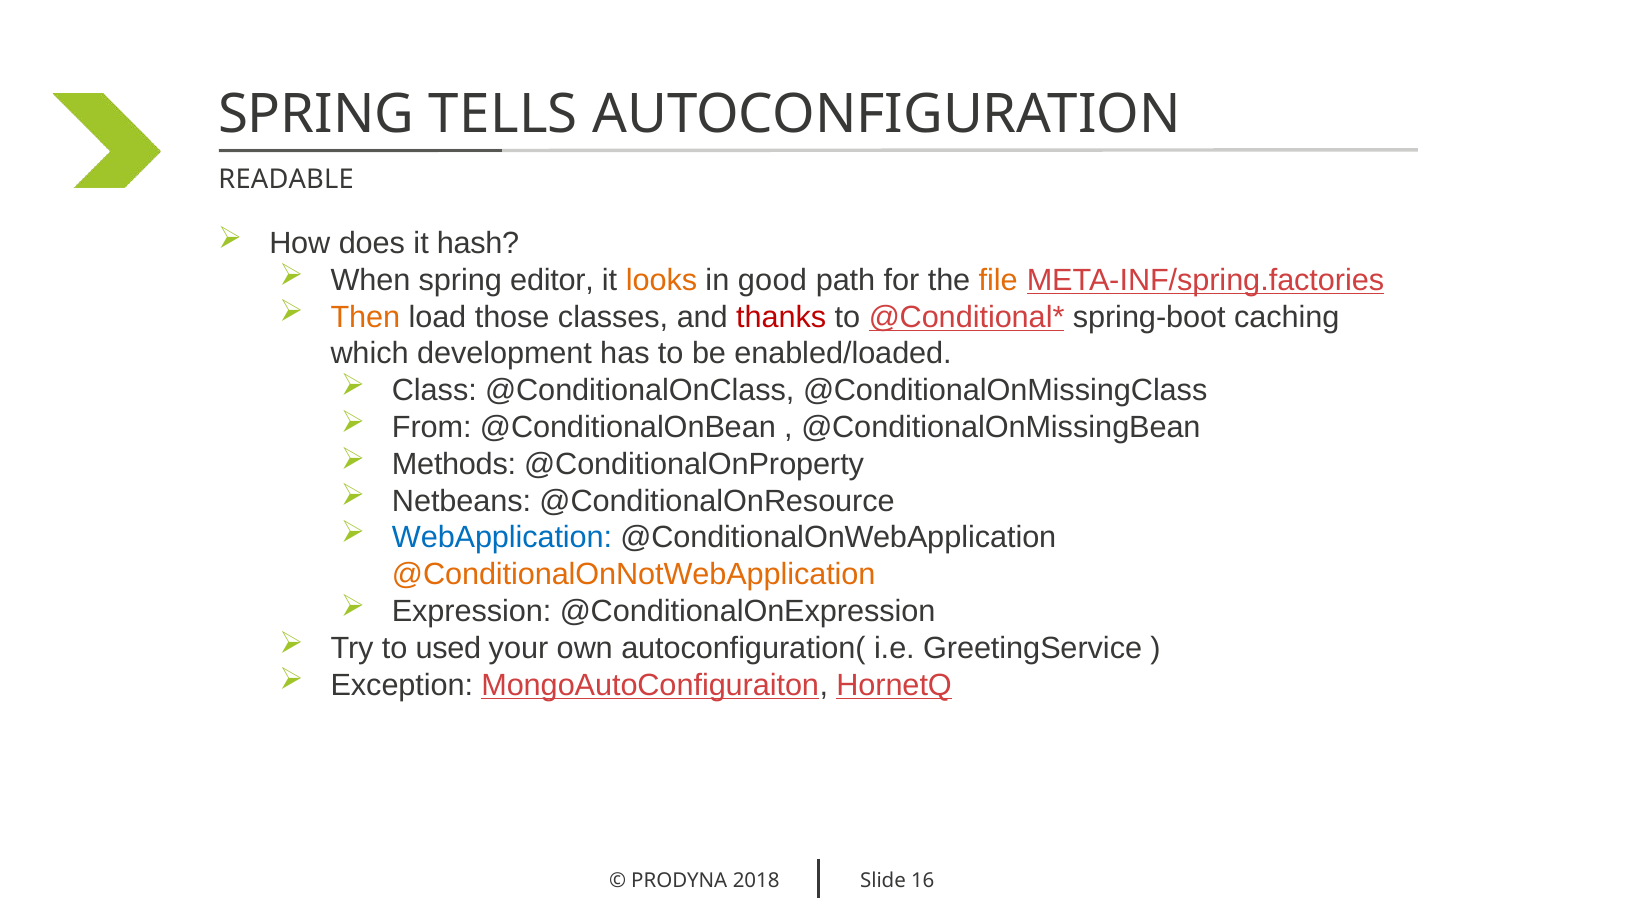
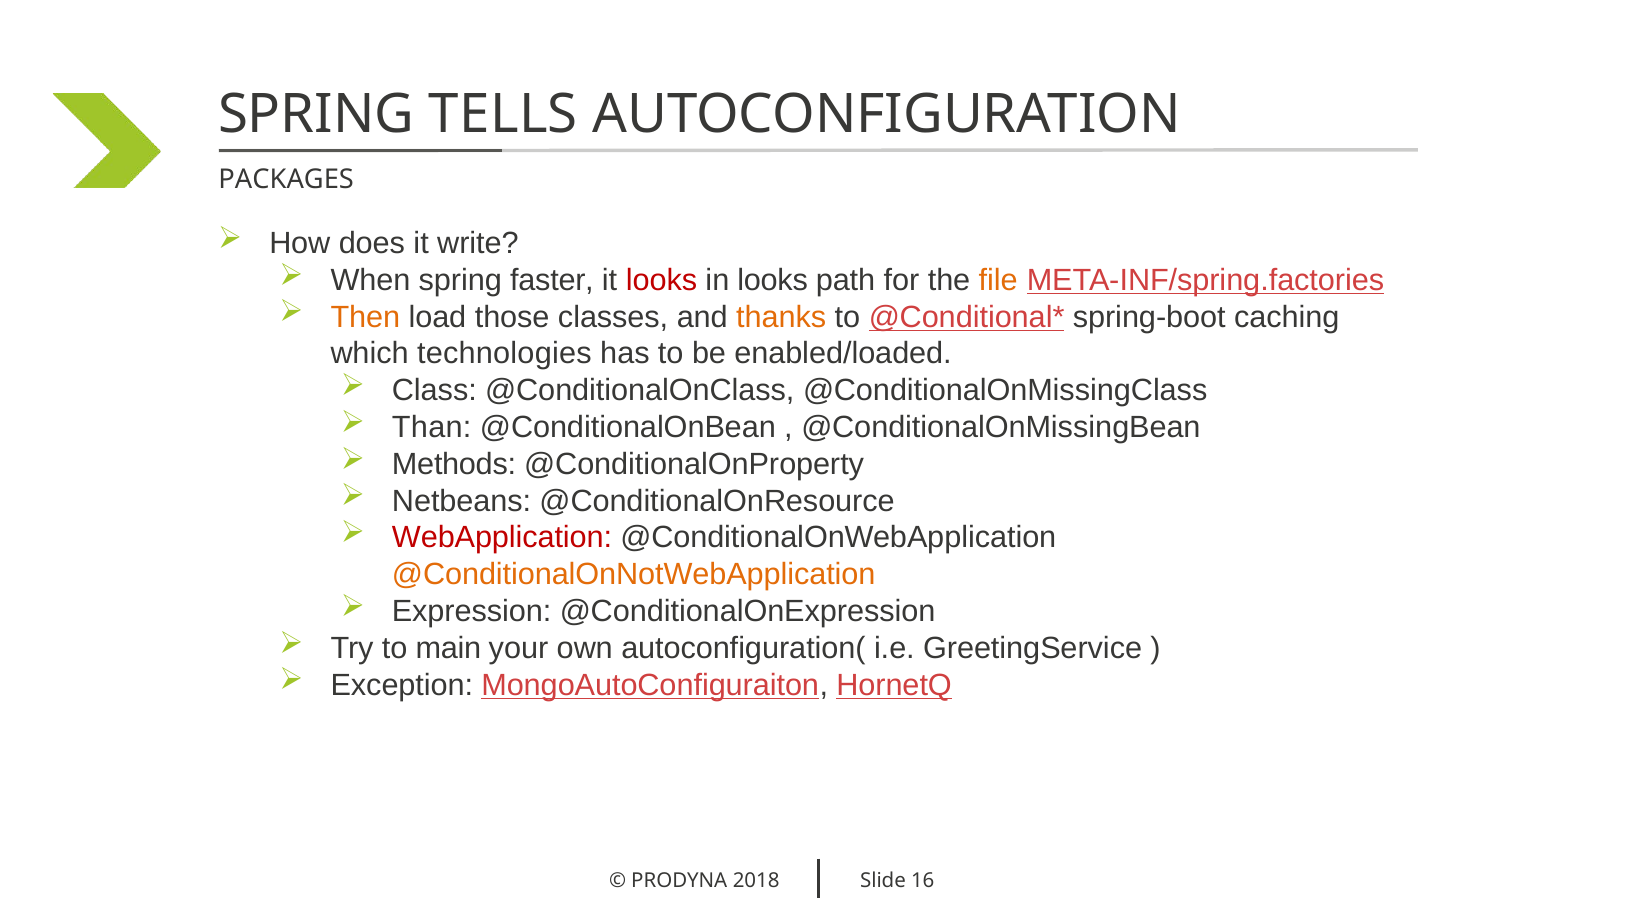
READABLE: READABLE -> PACKAGES
hash: hash -> write
editor: editor -> faster
looks at (661, 280) colour: orange -> red
in good: good -> looks
thanks colour: red -> orange
development: development -> technologies
From: From -> Than
WebApplication colour: blue -> red
used: used -> main
